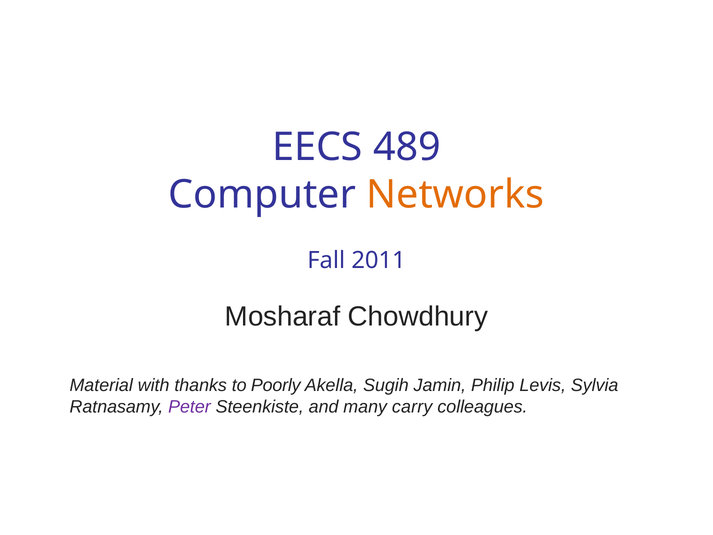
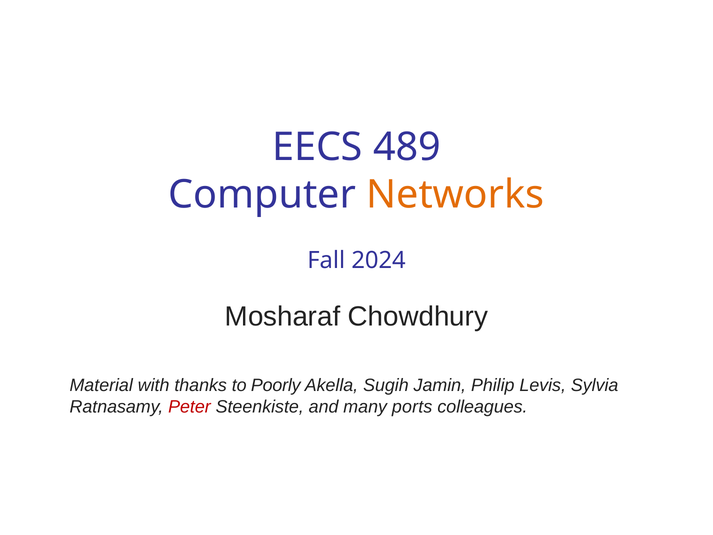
2011: 2011 -> 2024
Peter colour: purple -> red
carry: carry -> ports
